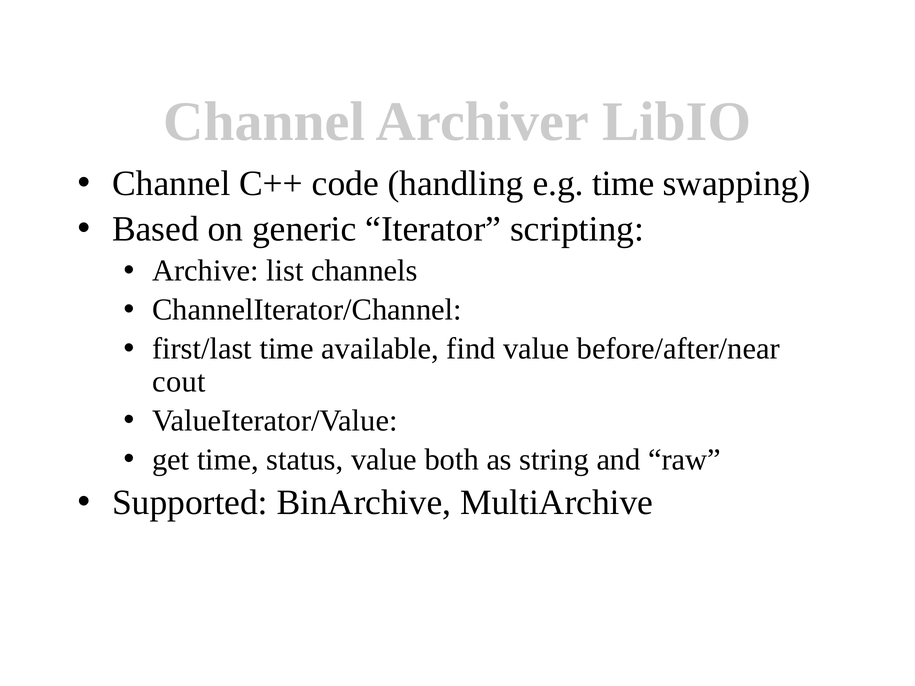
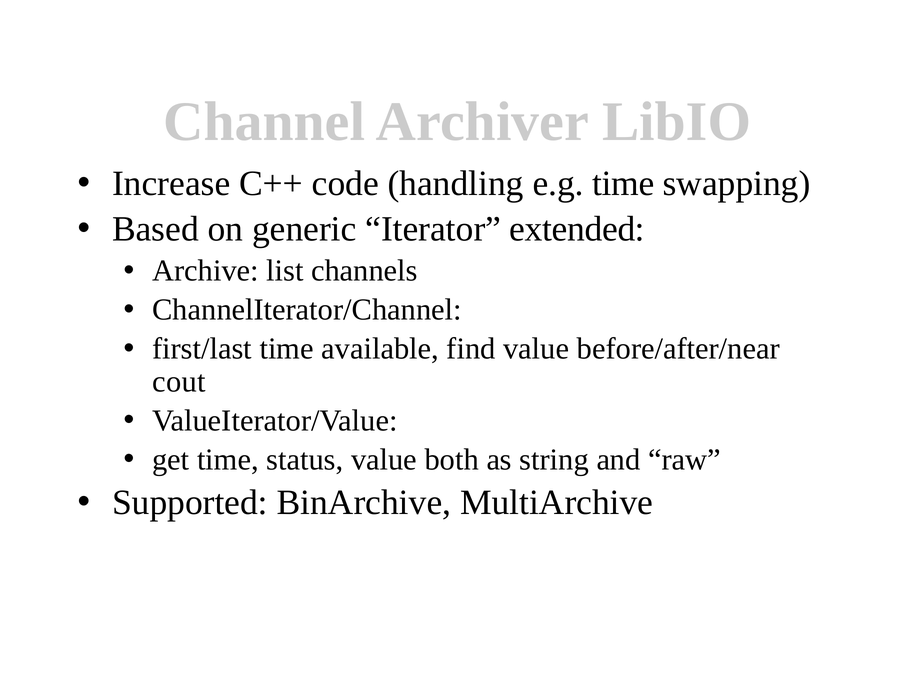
Channel at (171, 184): Channel -> Increase
scripting: scripting -> extended
